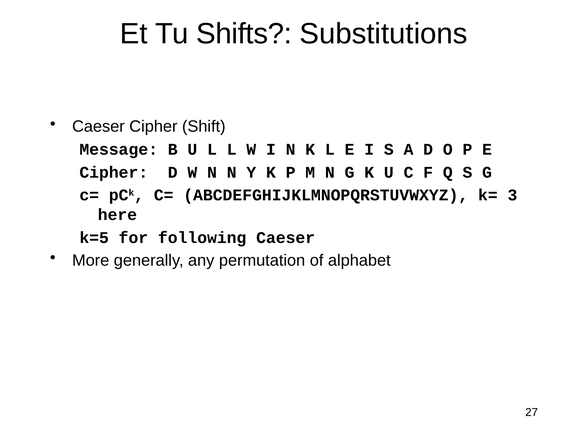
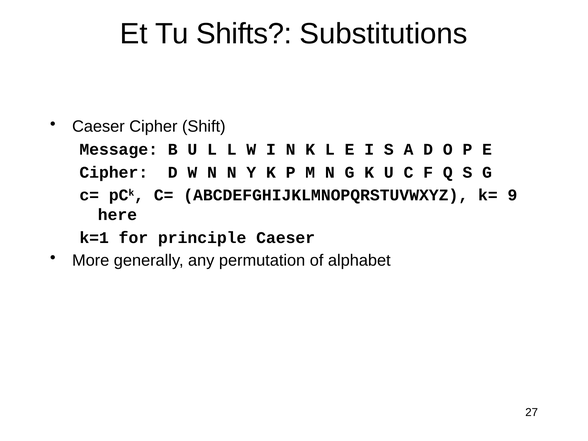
3: 3 -> 9
k=5: k=5 -> k=1
following: following -> principle
